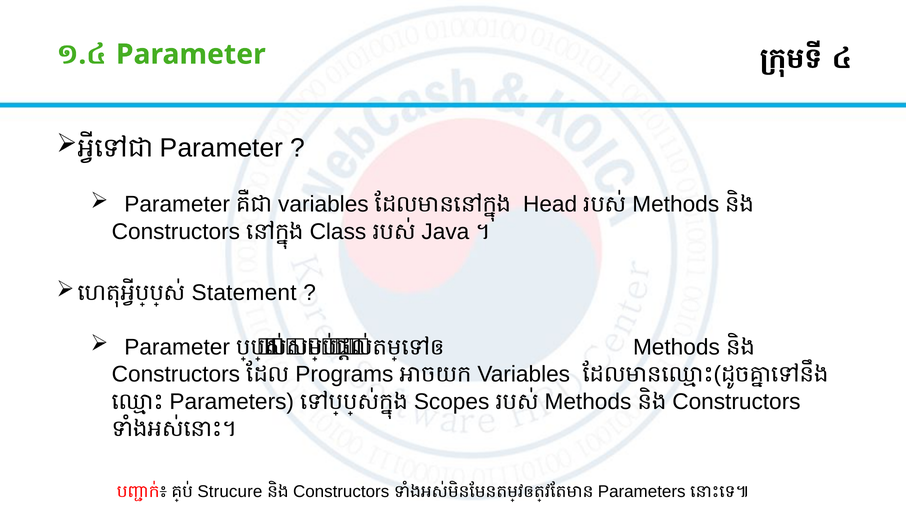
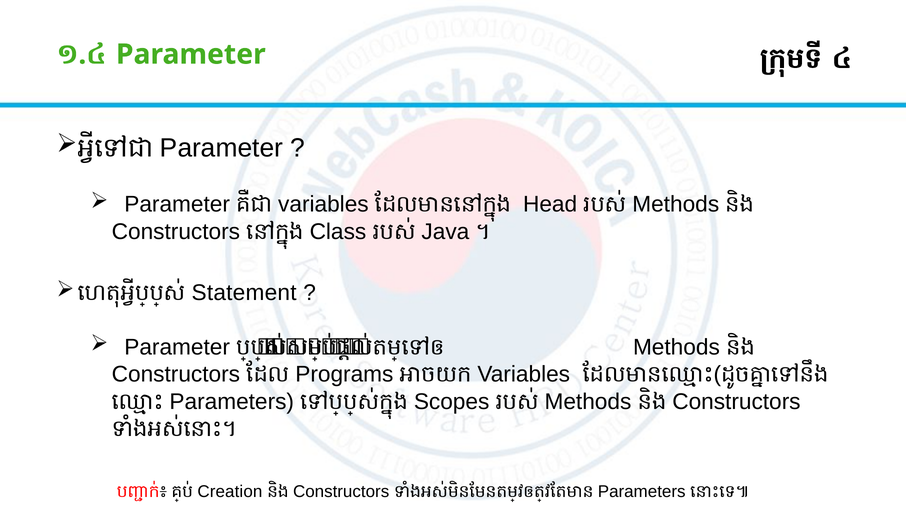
Strucure: Strucure -> Creation
